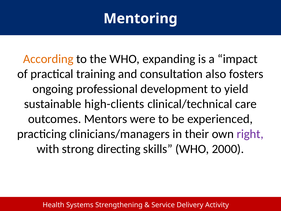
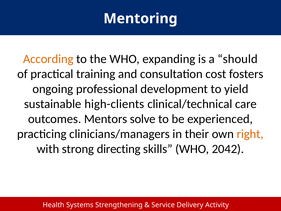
impact: impact -> should
also: also -> cost
were: were -> solve
right colour: purple -> orange
2000: 2000 -> 2042
